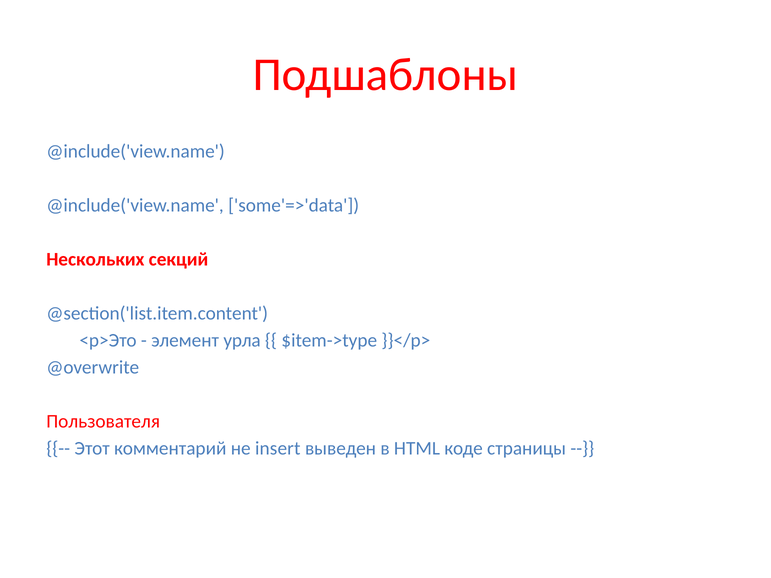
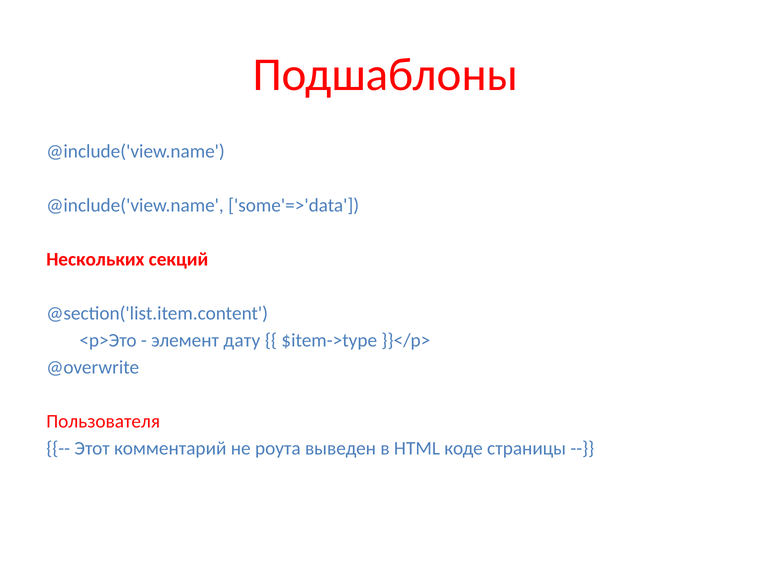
урла: урла -> дату
insert: insert -> роута
